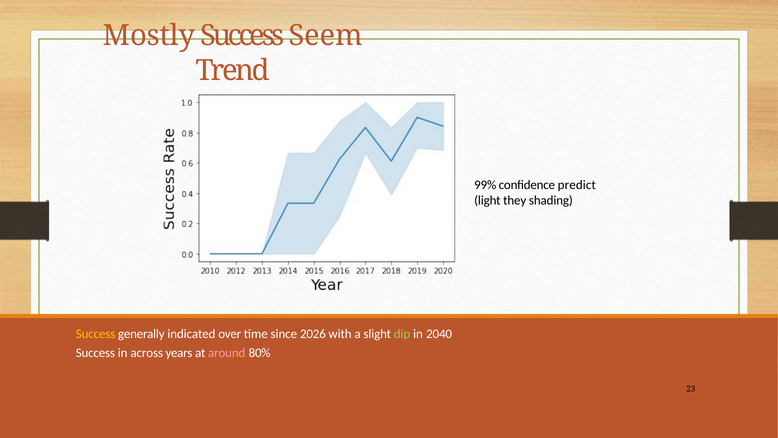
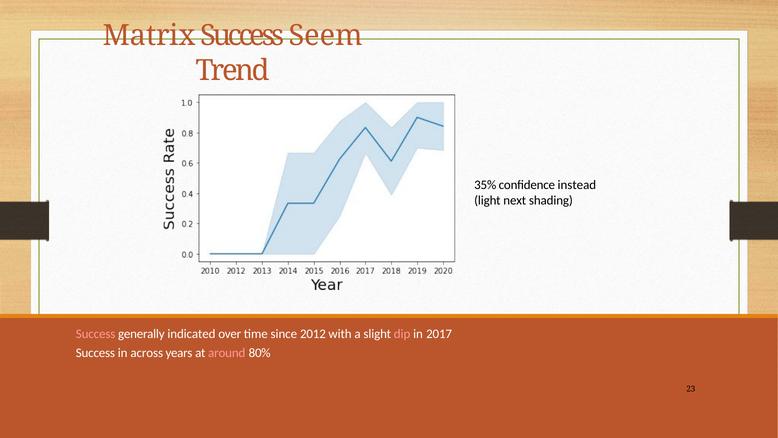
Mostly: Mostly -> Matrix
99%: 99% -> 35%
predict: predict -> instead
they: they -> next
Success at (96, 334) colour: yellow -> pink
2026: 2026 -> 2012
dip colour: light green -> pink
2040: 2040 -> 2017
